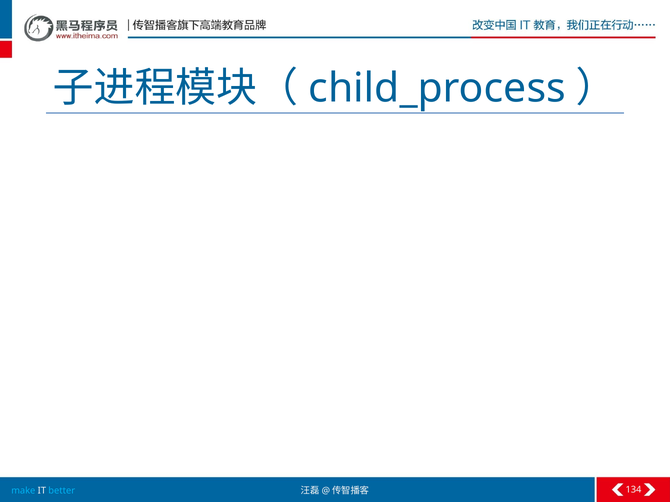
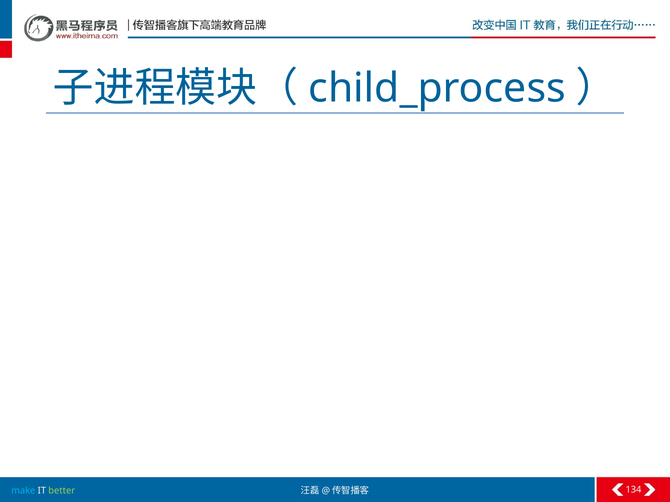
better colour: light blue -> light green
